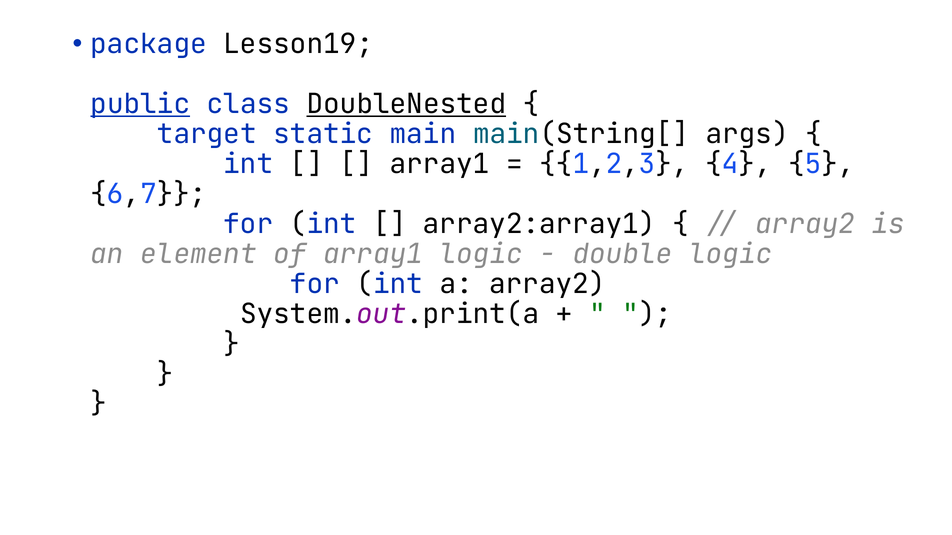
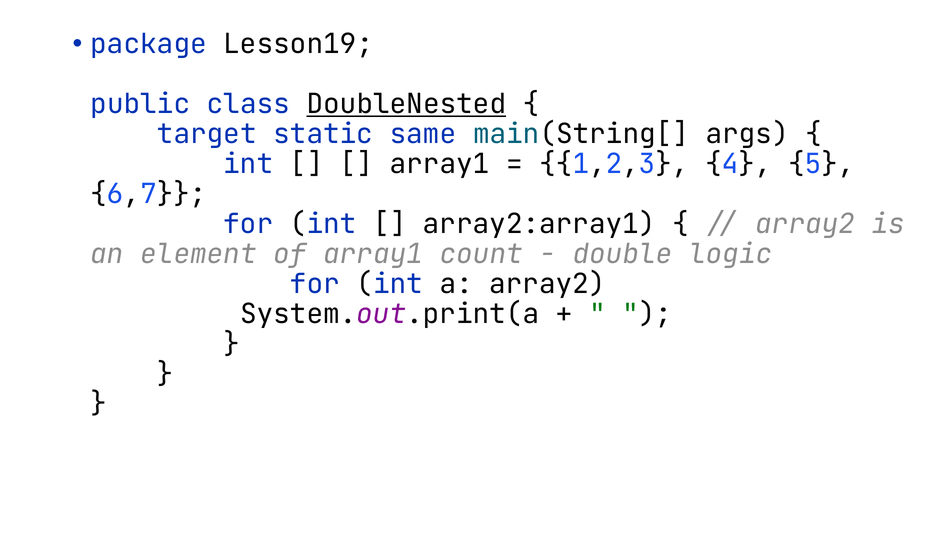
public underline: present -> none
main: main -> same
array1 logic: logic -> count
